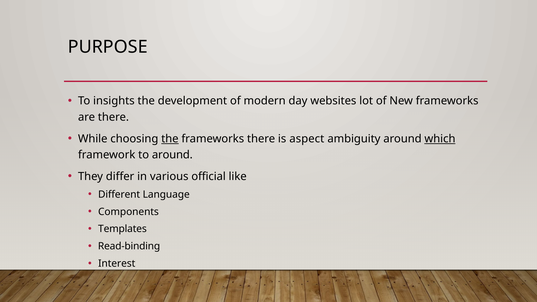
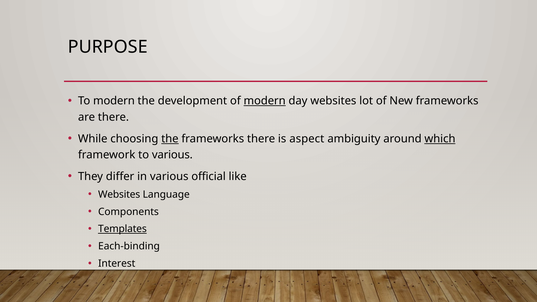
To insights: insights -> modern
modern at (265, 101) underline: none -> present
to around: around -> various
Different at (119, 194): Different -> Websites
Templates underline: none -> present
Read-binding: Read-binding -> Each-binding
